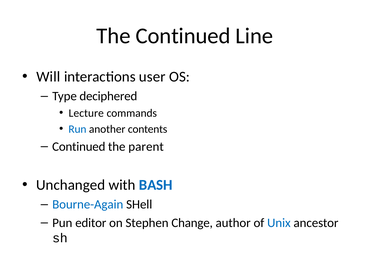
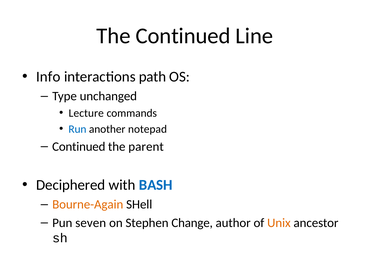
Will: Will -> Info
user: user -> path
deciphered: deciphered -> unchanged
contents: contents -> notepad
Unchanged: Unchanged -> Deciphered
Bourne-Again colour: blue -> orange
editor: editor -> seven
Unix colour: blue -> orange
